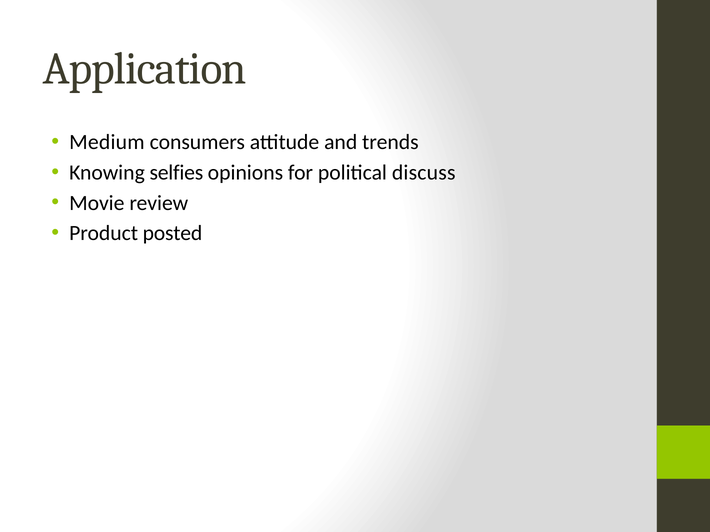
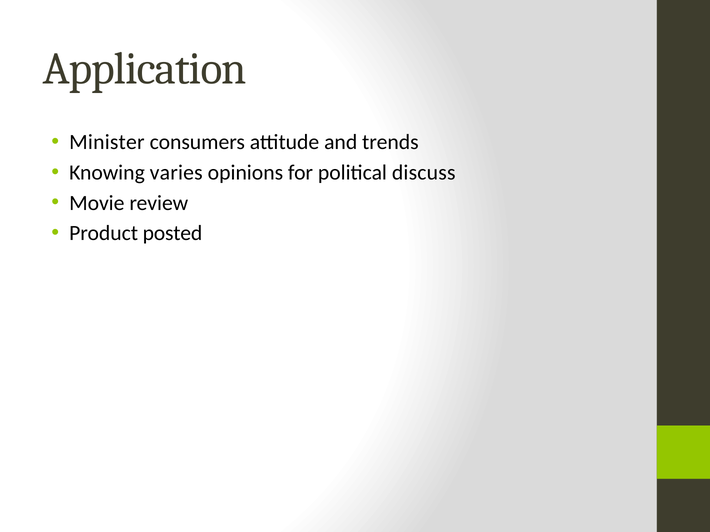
Medium: Medium -> Minister
selfies: selfies -> varies
